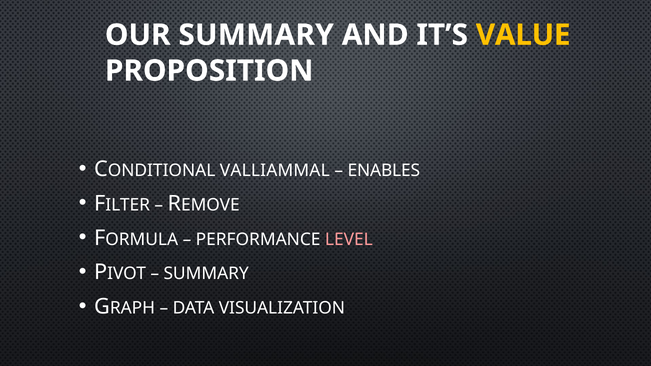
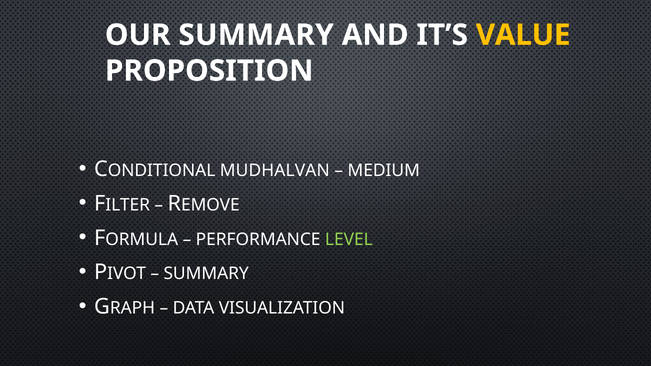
VALLIAMMAL: VALLIAMMAL -> MUDHALVAN
ENABLES: ENABLES -> MEDIUM
LEVEL colour: pink -> light green
